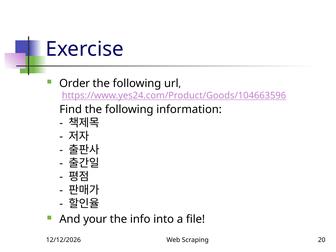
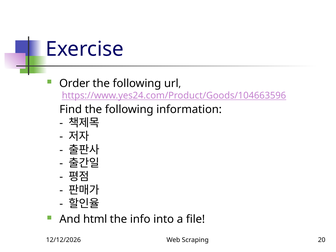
your: your -> html
